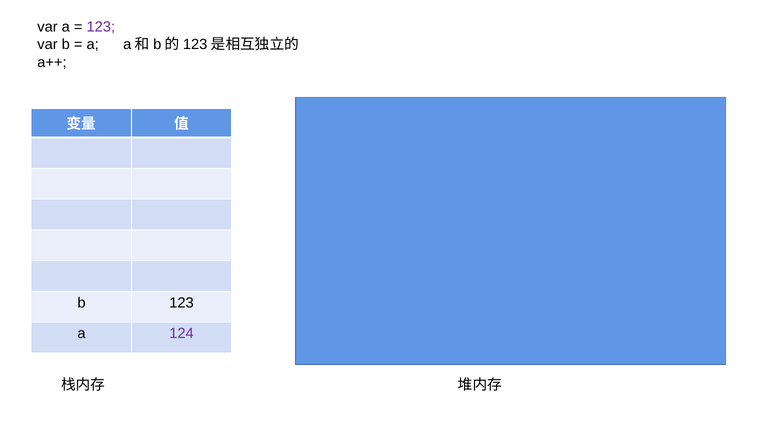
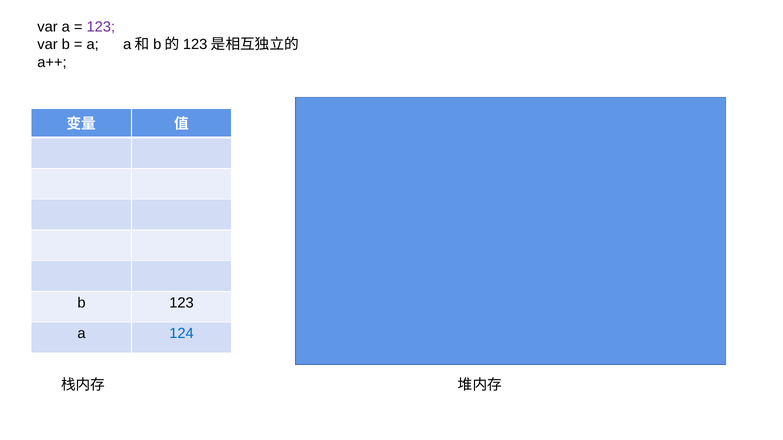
124 colour: purple -> blue
